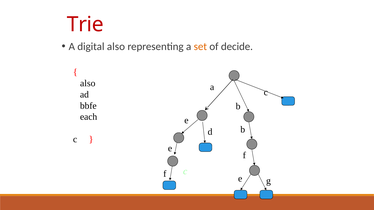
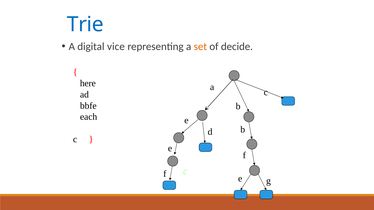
Trie colour: red -> blue
digital also: also -> vice
also at (88, 83): also -> here
